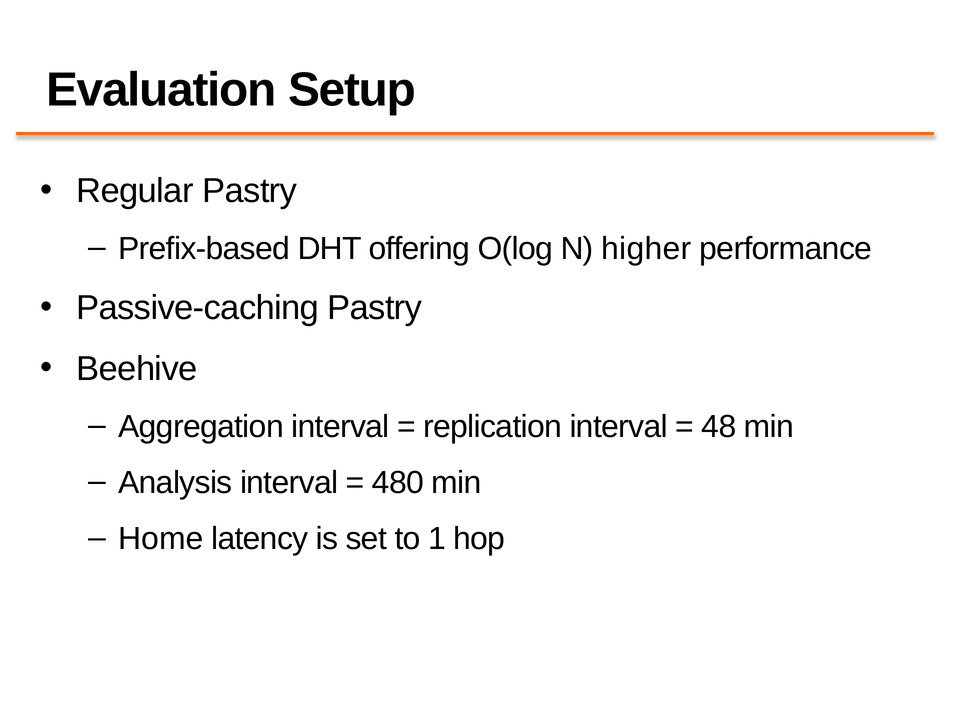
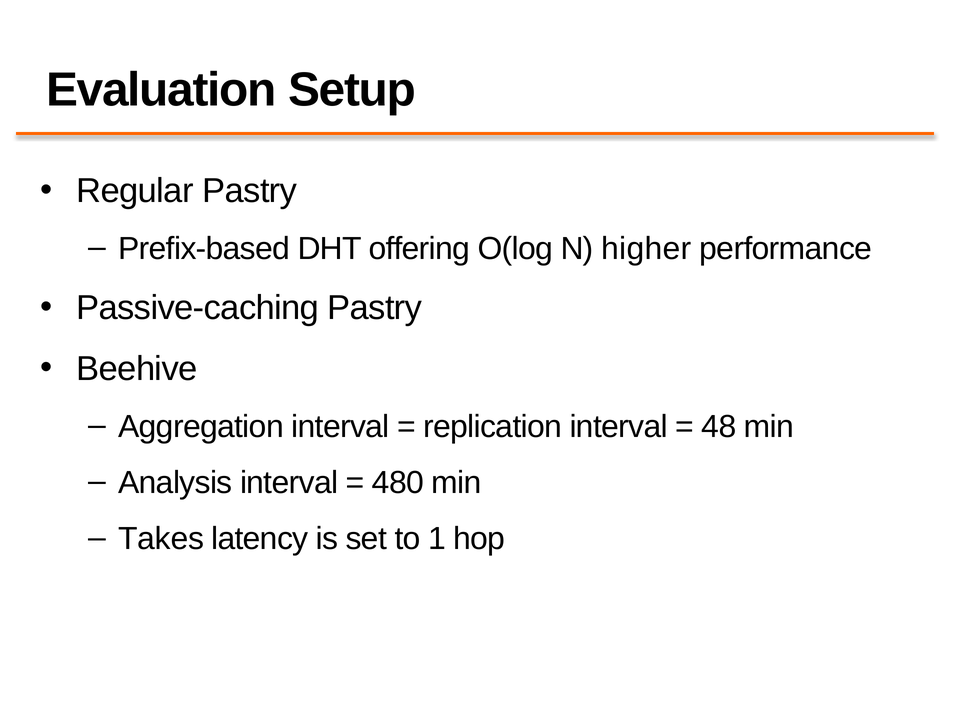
Home: Home -> Takes
